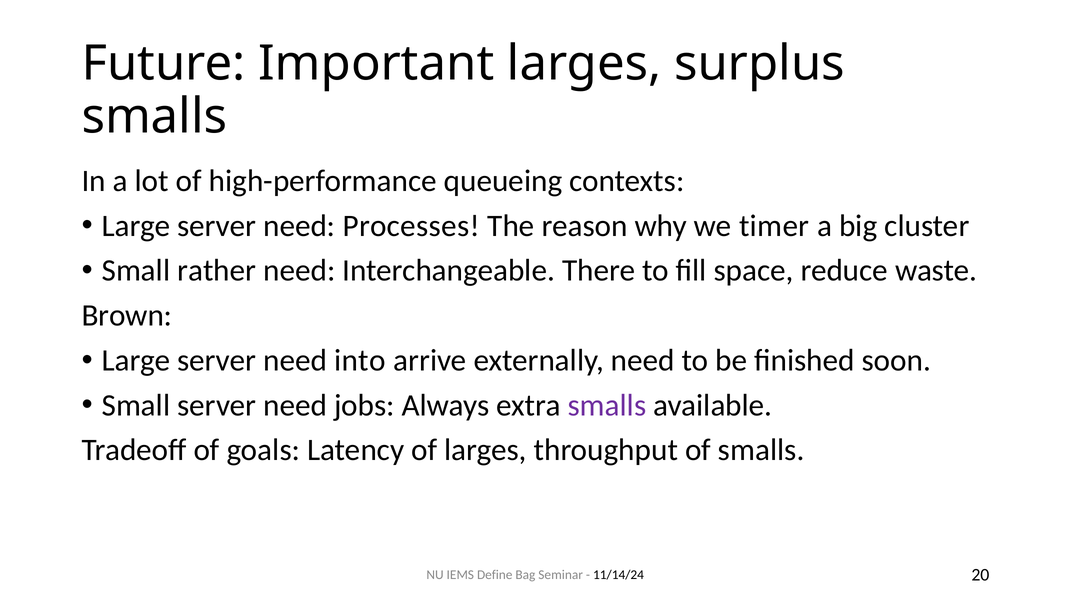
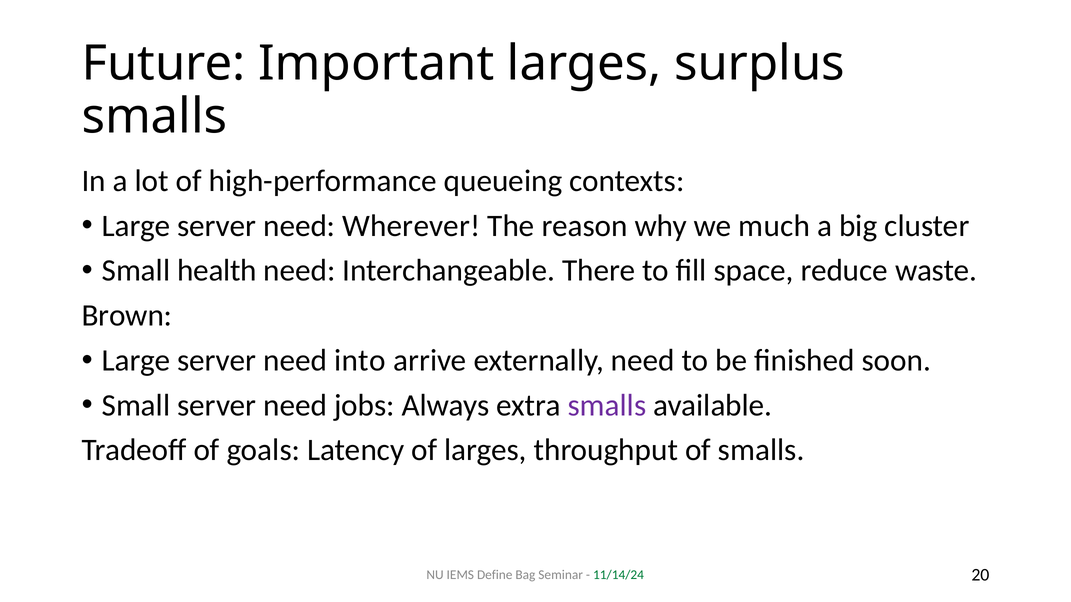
Processes: Processes -> Wherever
timer: timer -> much
rather: rather -> health
11/14/24 colour: black -> green
